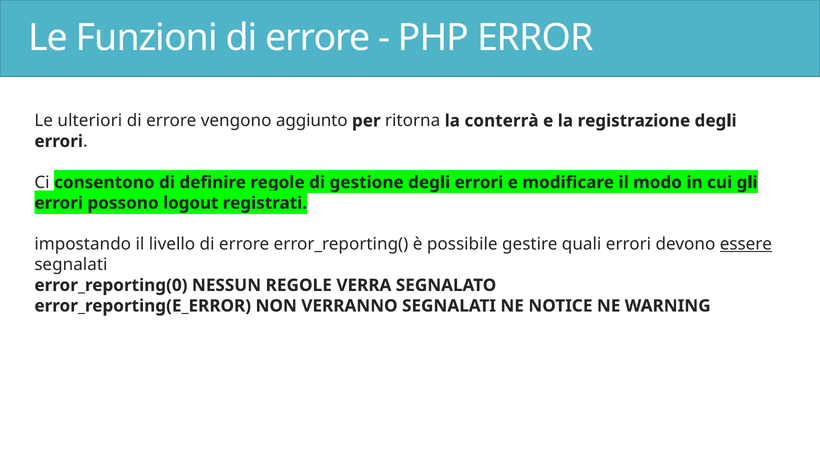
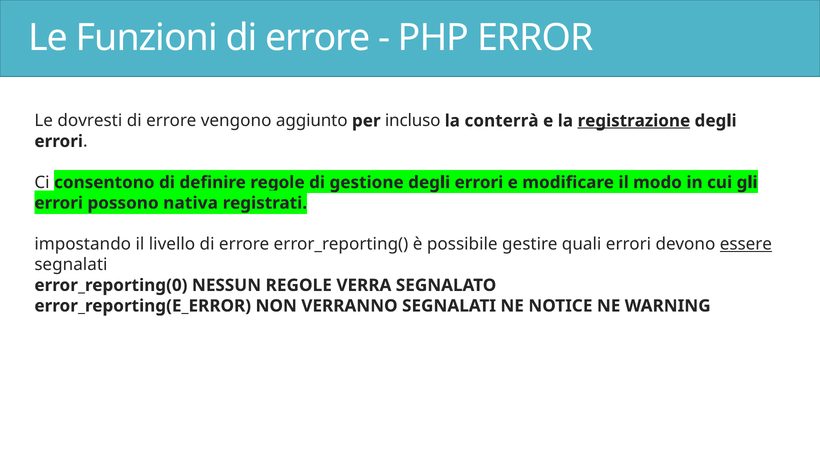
ulteriori: ulteriori -> dovresti
ritorna: ritorna -> incluso
registrazione underline: none -> present
logout: logout -> nativa
